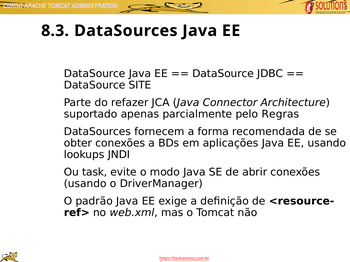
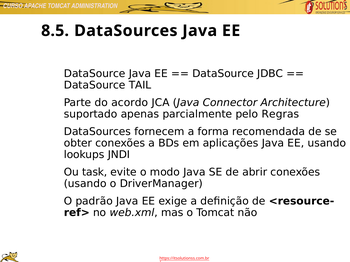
8.3: 8.3 -> 8.5
SITE: SITE -> TAIL
refazer: refazer -> acordo
